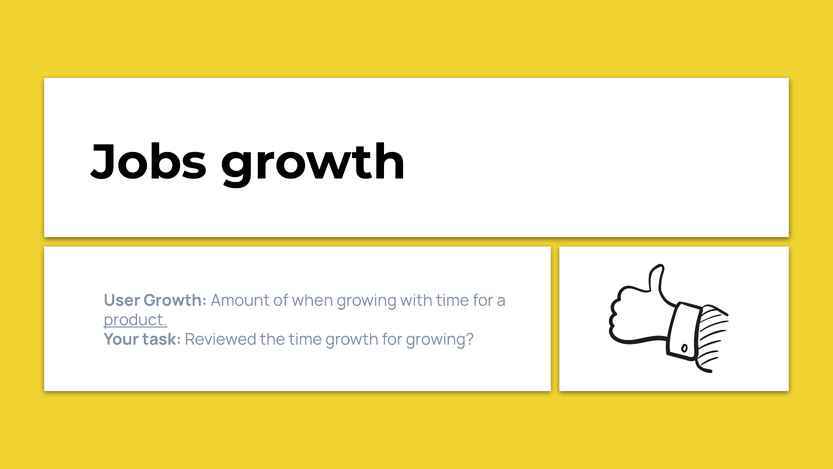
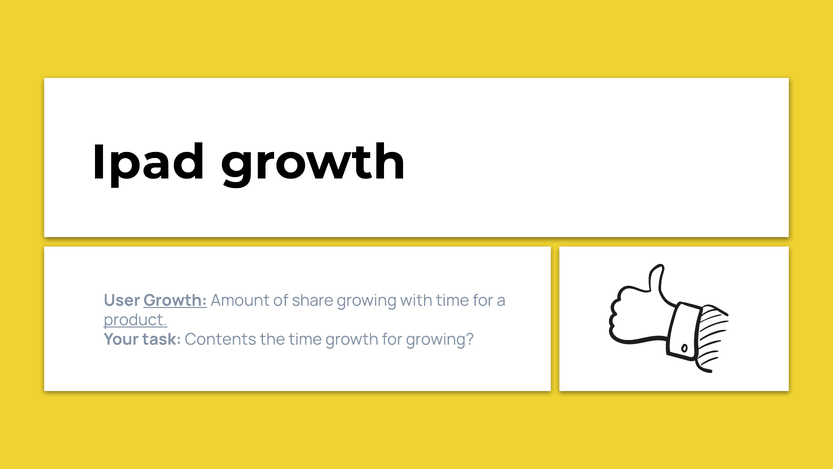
Jobs: Jobs -> Ipad
Growth at (175, 300) underline: none -> present
when: when -> share
Reviewed: Reviewed -> Contents
